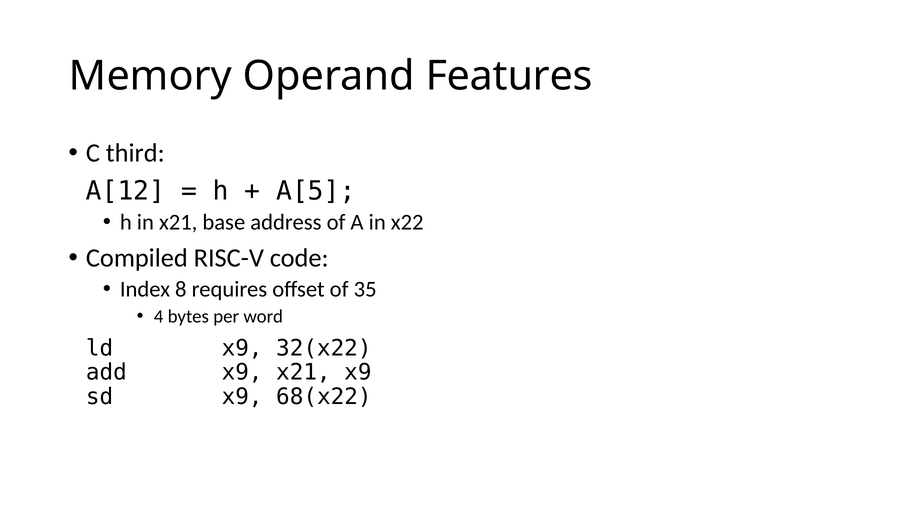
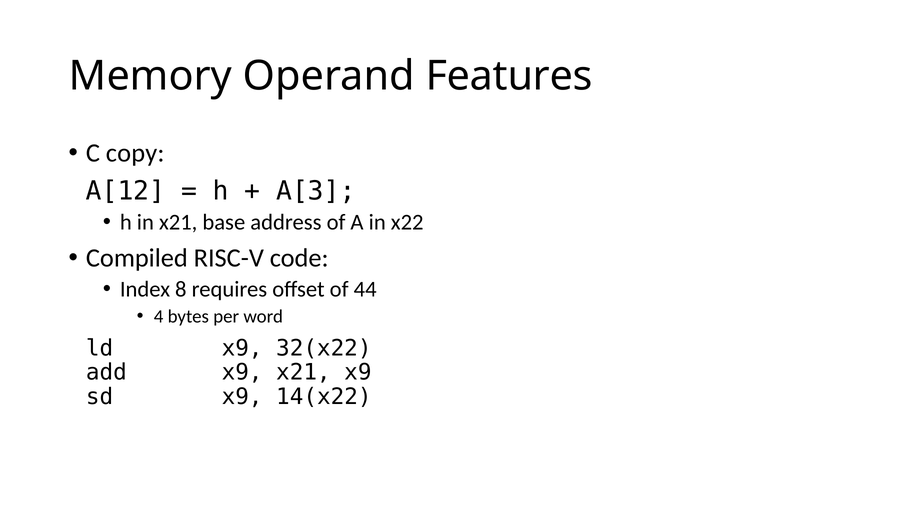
third: third -> copy
A[5: A[5 -> A[3
35: 35 -> 44
68(x22: 68(x22 -> 14(x22
